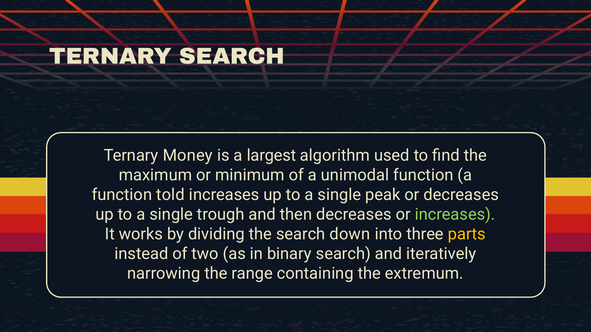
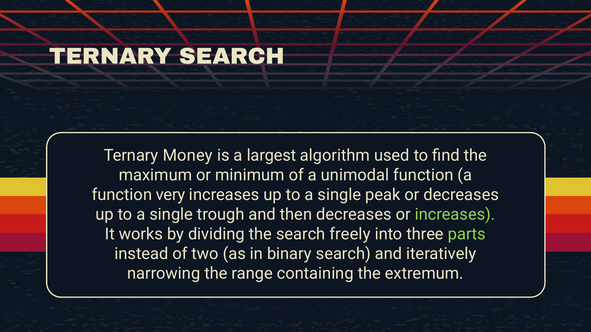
told: told -> very
down: down -> freely
parts colour: yellow -> light green
